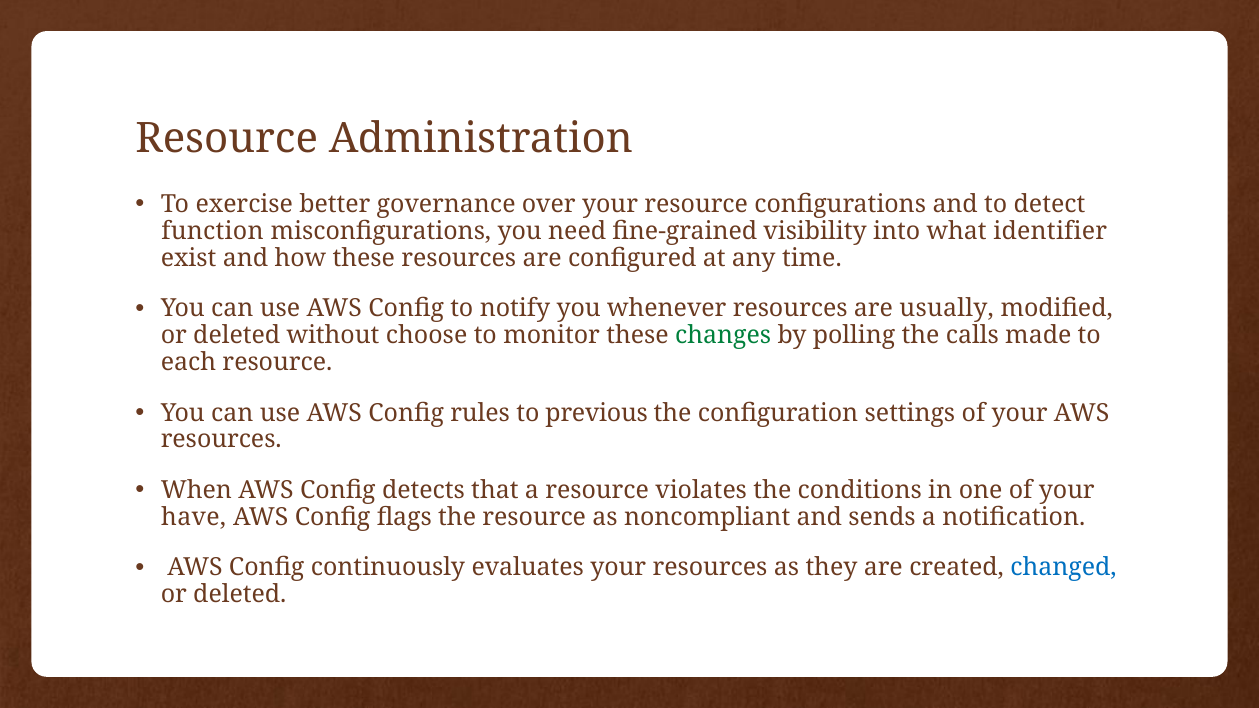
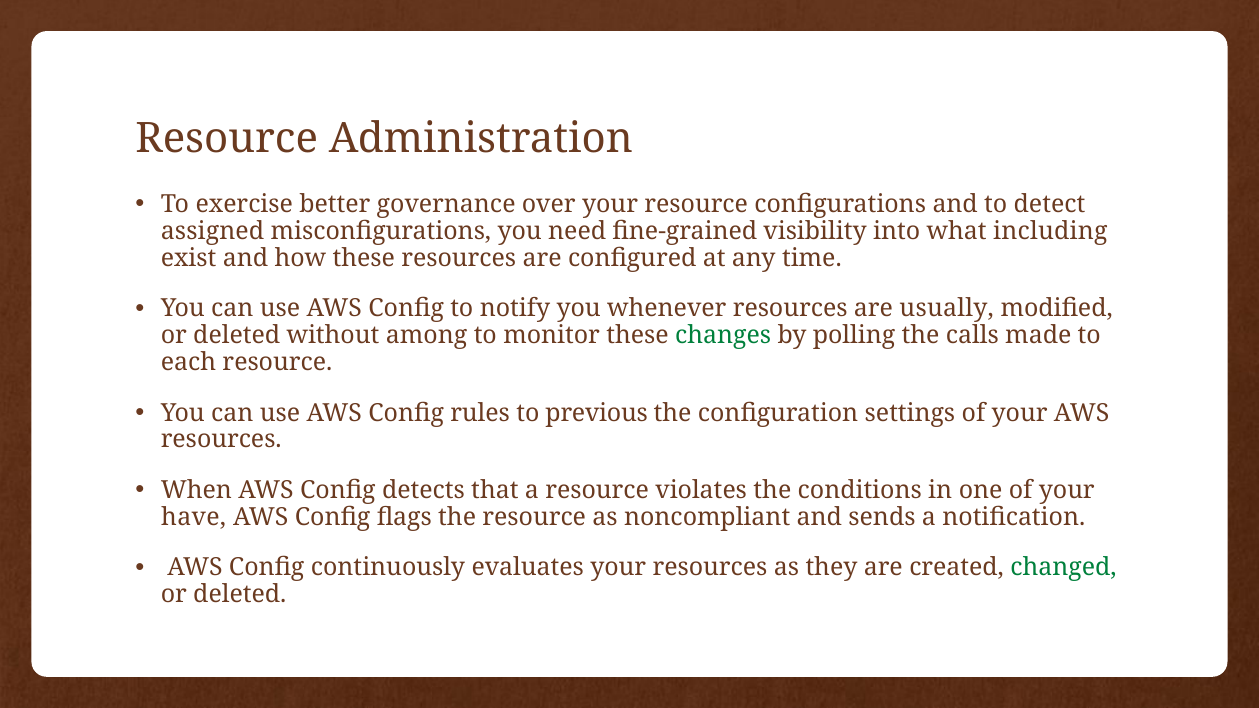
function: function -> assigned
identifier: identifier -> including
choose: choose -> among
changed colour: blue -> green
